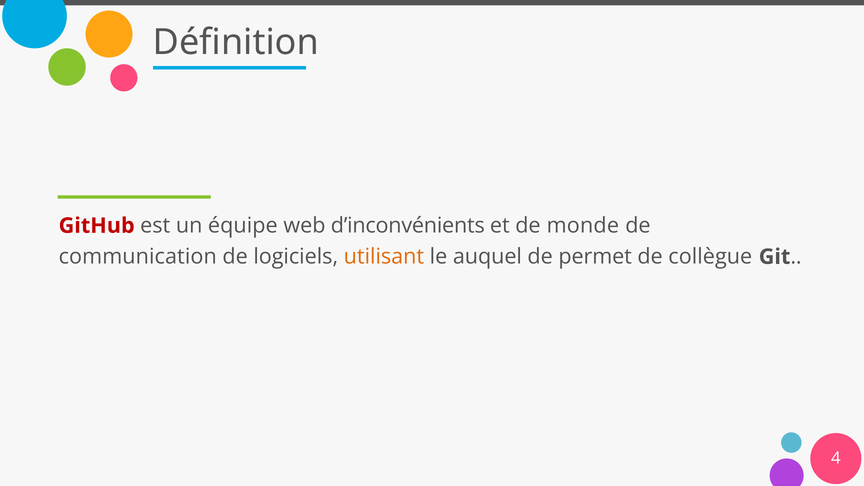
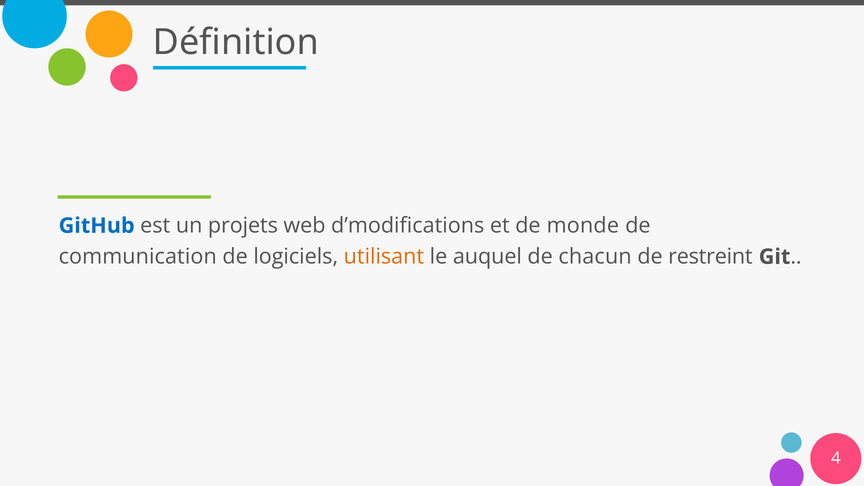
GitHub colour: red -> blue
équipe: équipe -> projets
d’inconvénients: d’inconvénients -> d’modifications
permet: permet -> chacun
collègue: collègue -> restreint
